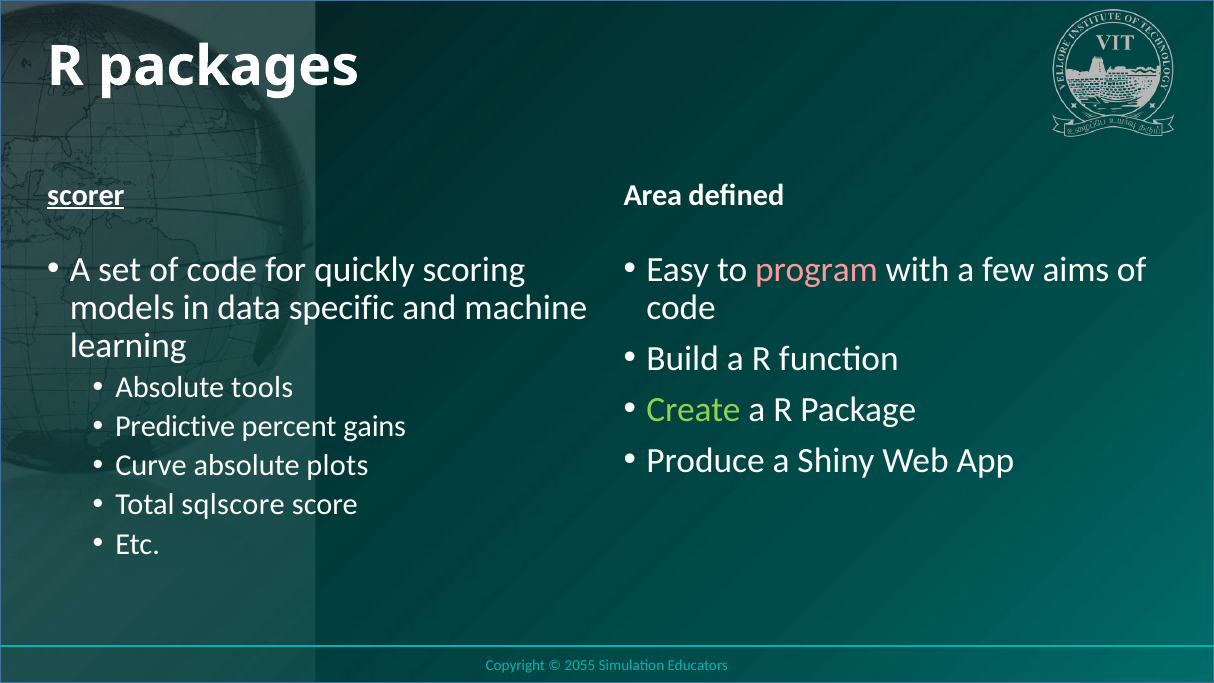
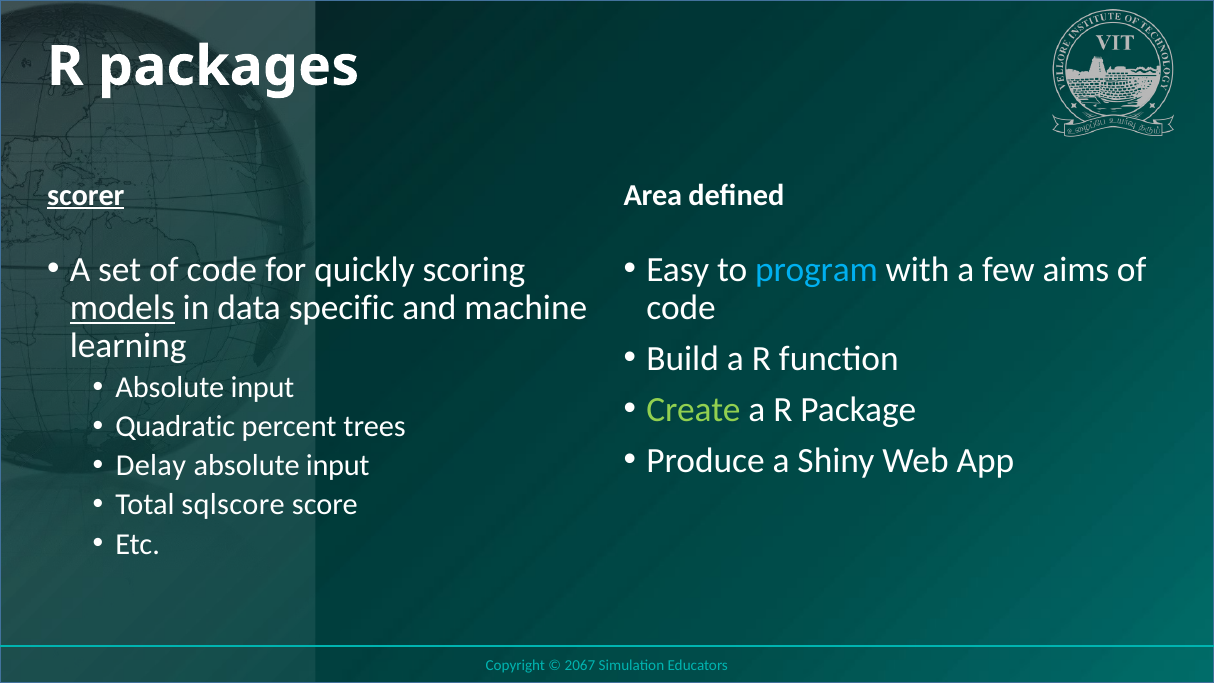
program colour: pink -> light blue
models underline: none -> present
tools at (262, 388): tools -> input
Predictive: Predictive -> Quadratic
gains: gains -> trees
Curve: Curve -> Delay
plots at (337, 466): plots -> input
2055: 2055 -> 2067
